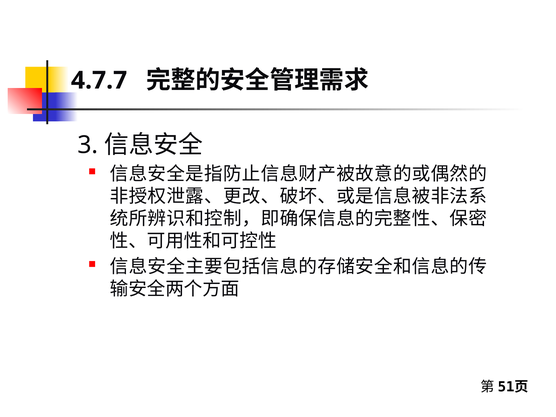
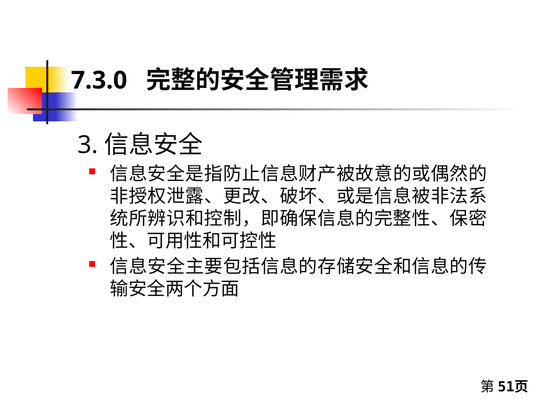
4.7.7: 4.7.7 -> 7.3.0
